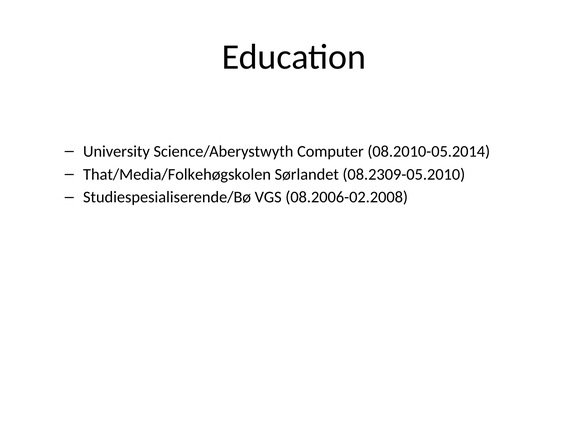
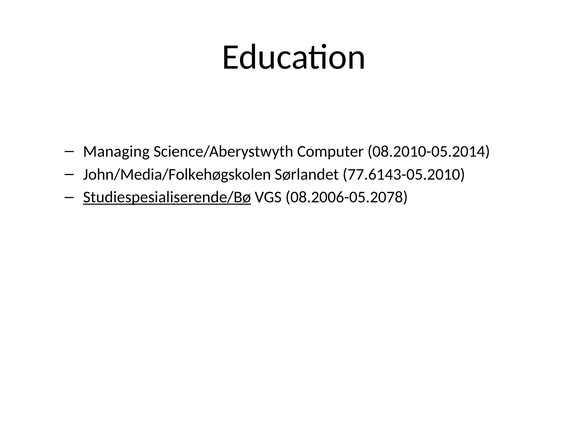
University: University -> Managing
That/Media/Folkehøgskolen: That/Media/Folkehøgskolen -> John/Media/Folkehøgskolen
08.2309-05.2010: 08.2309-05.2010 -> 77.6143-05.2010
Studiespesialiserende/Bø underline: none -> present
08.2006-02.2008: 08.2006-02.2008 -> 08.2006-05.2078
